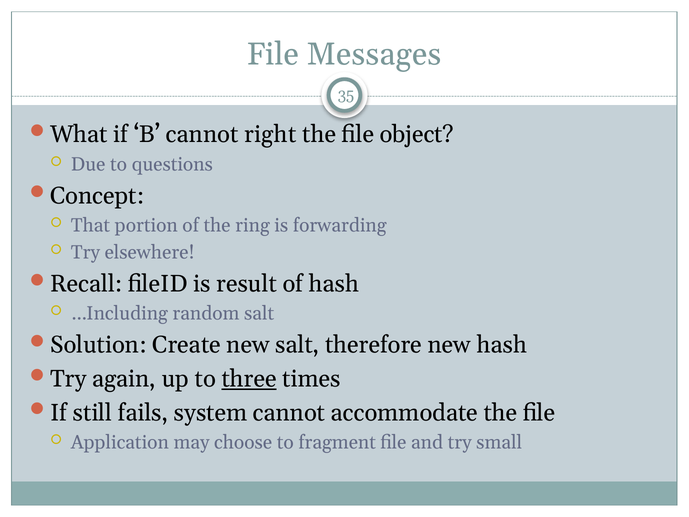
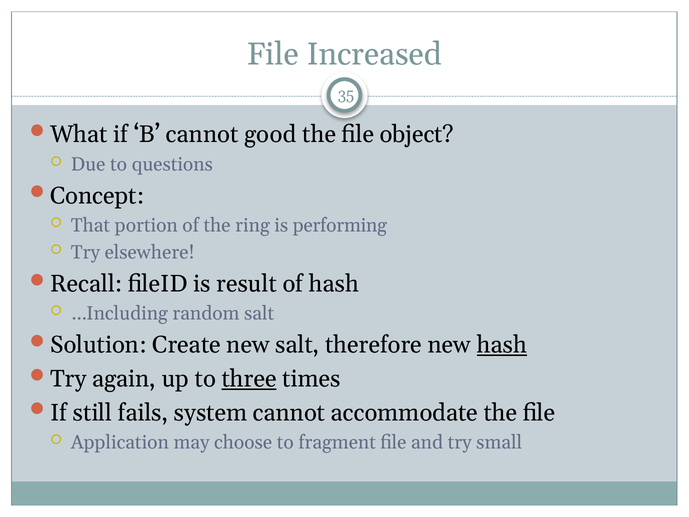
Messages: Messages -> Increased
right: right -> good
forwarding: forwarding -> performing
hash at (502, 345) underline: none -> present
